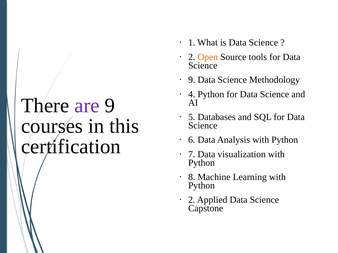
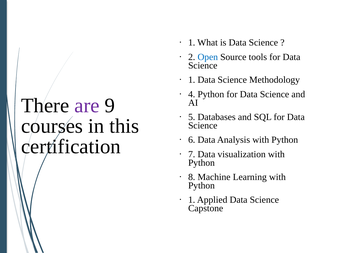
Open colour: orange -> blue
9 at (192, 80): 9 -> 1
2 at (192, 200): 2 -> 1
